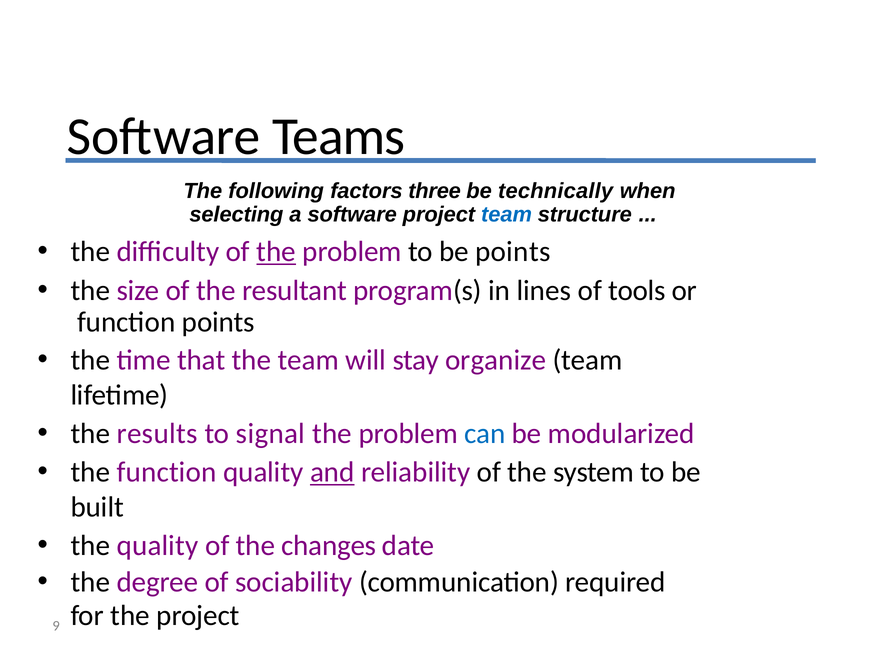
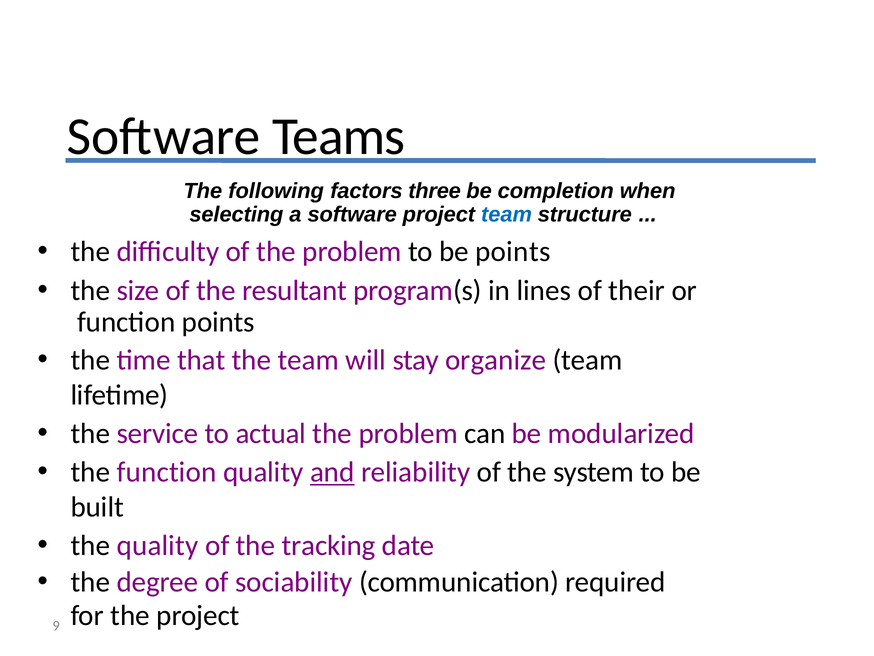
technically: technically -> completion
the at (276, 251) underline: present -> none
tools: tools -> their
results: results -> service
signal: signal -> actual
can colour: blue -> black
changes: changes -> tracking
